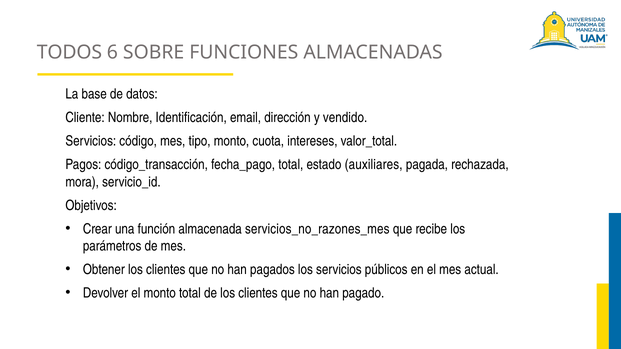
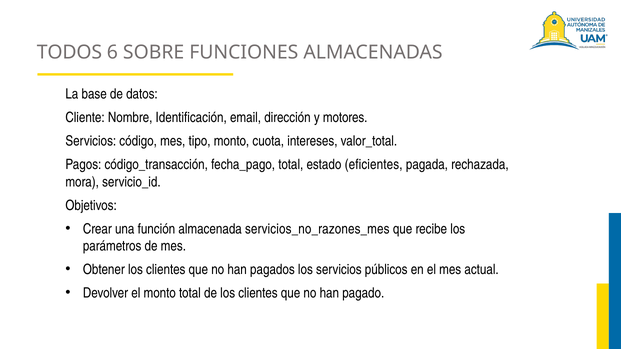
vendido: vendido -> motores
auxiliares: auxiliares -> eficientes
